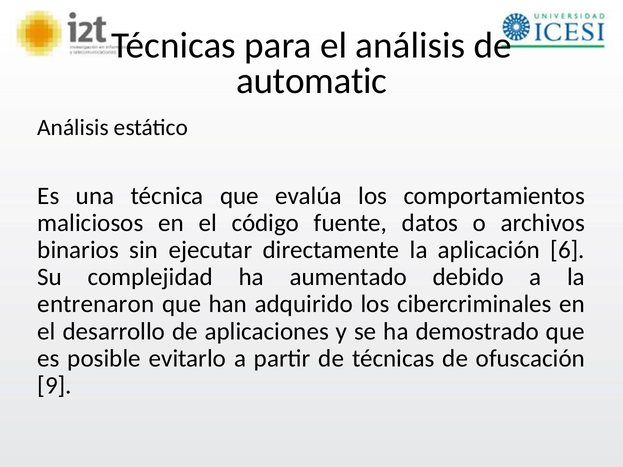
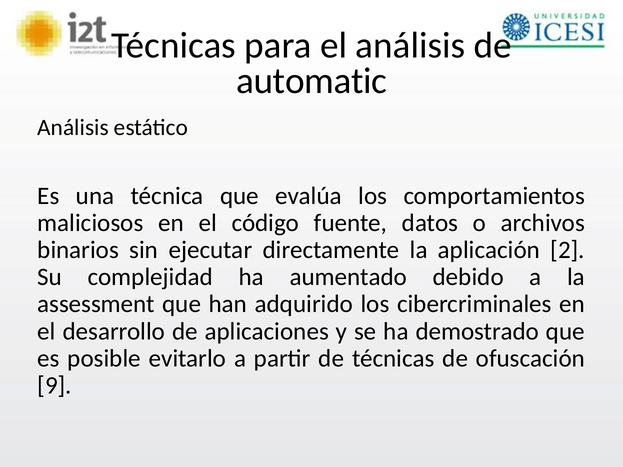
6: 6 -> 2
entrenaron: entrenaron -> assessment
